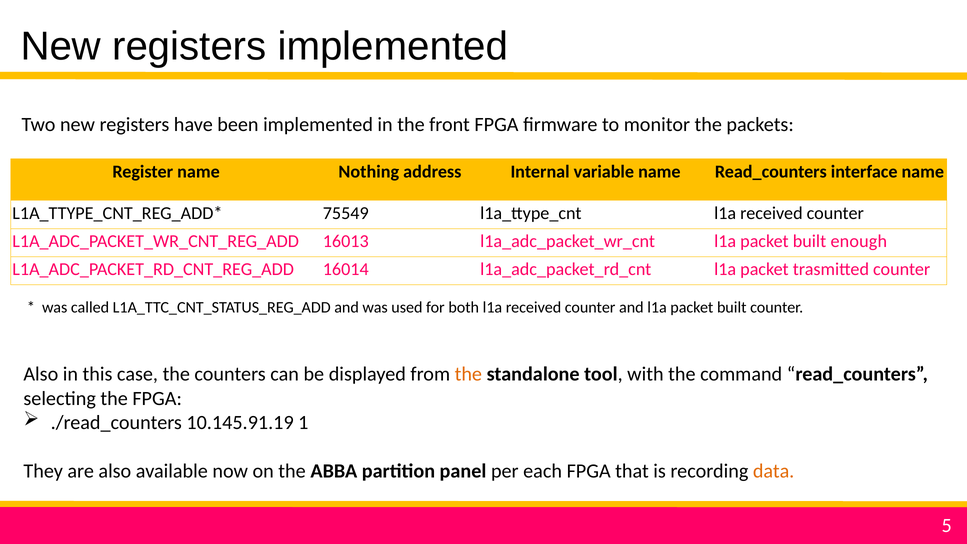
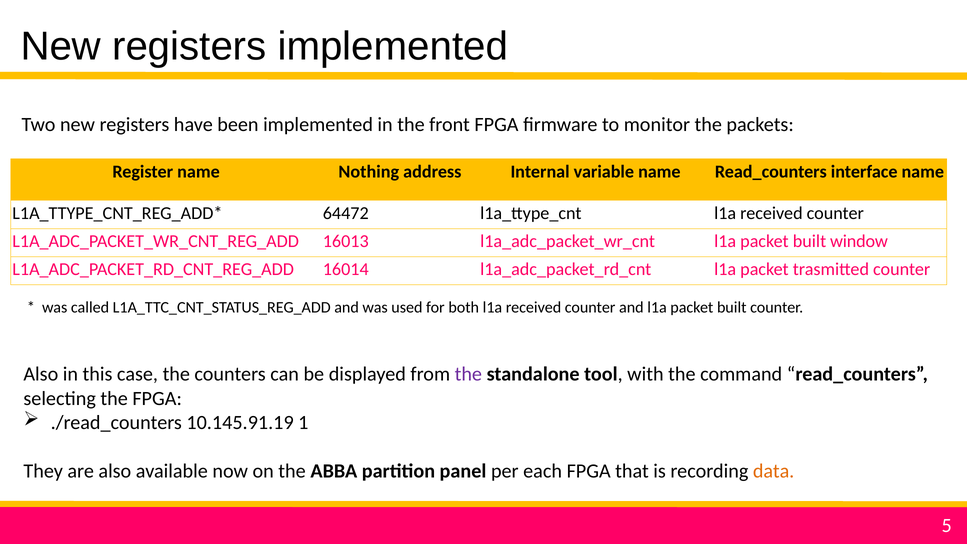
75549: 75549 -> 64472
enough: enough -> window
the at (468, 374) colour: orange -> purple
